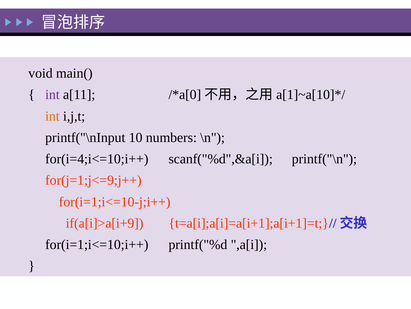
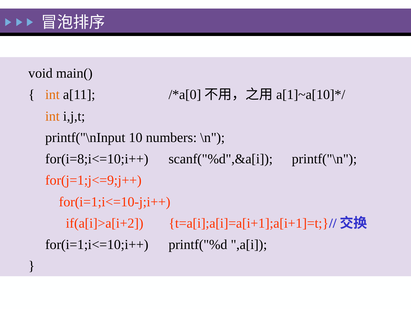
int at (52, 95) colour: purple -> orange
for(i=4;i<=10;i++: for(i=4;i<=10;i++ -> for(i=8;i<=10;i++
if(a[i]>a[i+9: if(a[i]>a[i+9 -> if(a[i]>a[i+2
